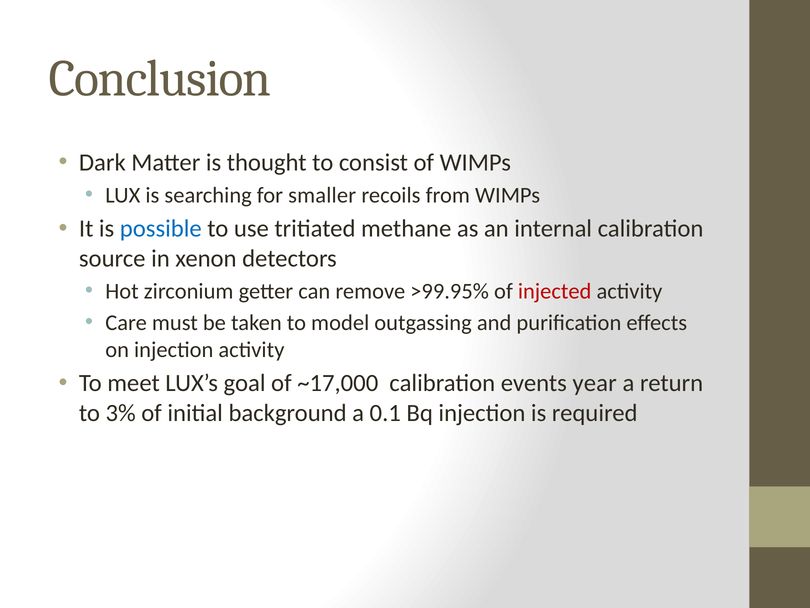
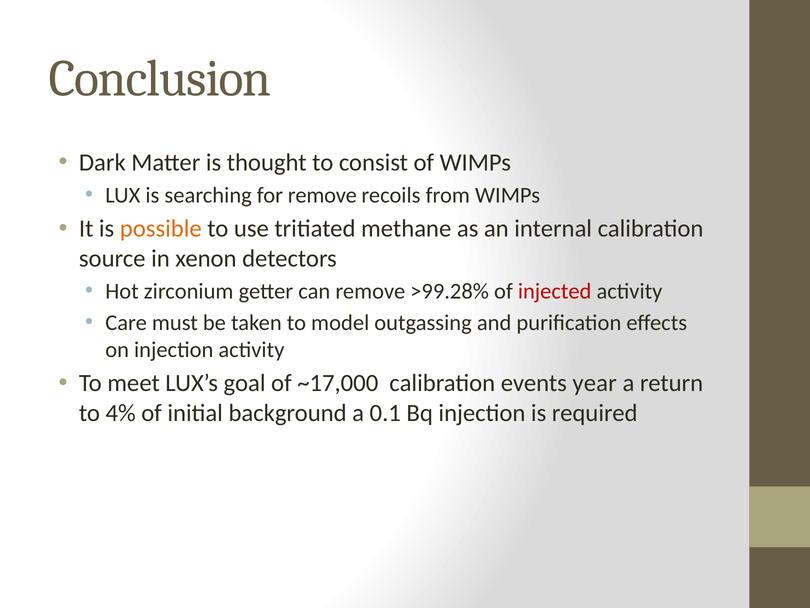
for smaller: smaller -> remove
possible colour: blue -> orange
>99.95%: >99.95% -> >99.28%
3%: 3% -> 4%
